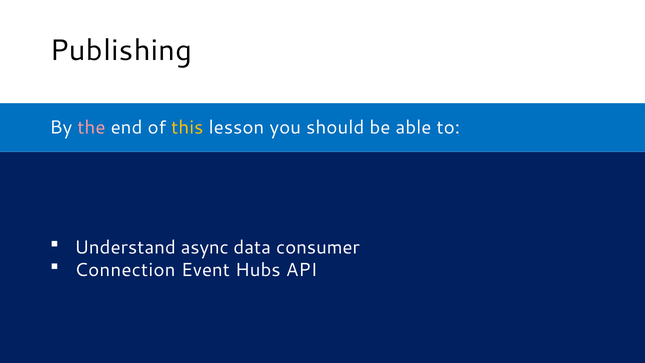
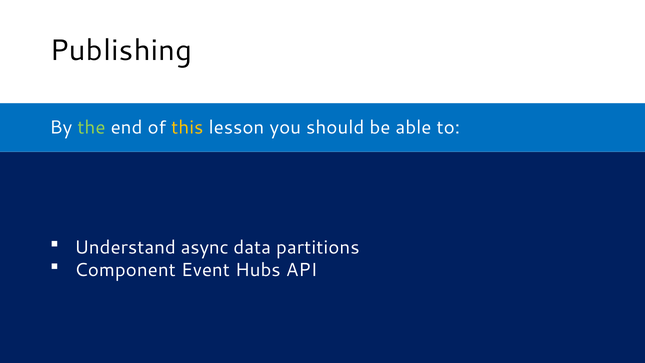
the colour: pink -> light green
consumer: consumer -> partitions
Connection: Connection -> Component
